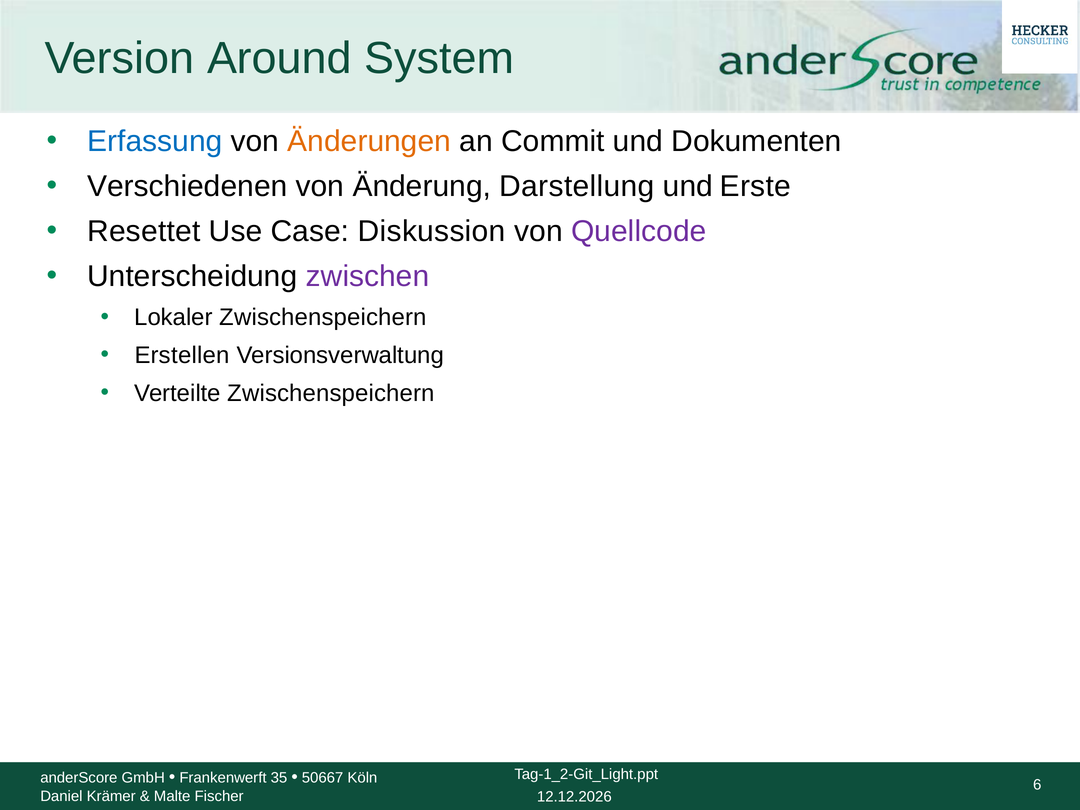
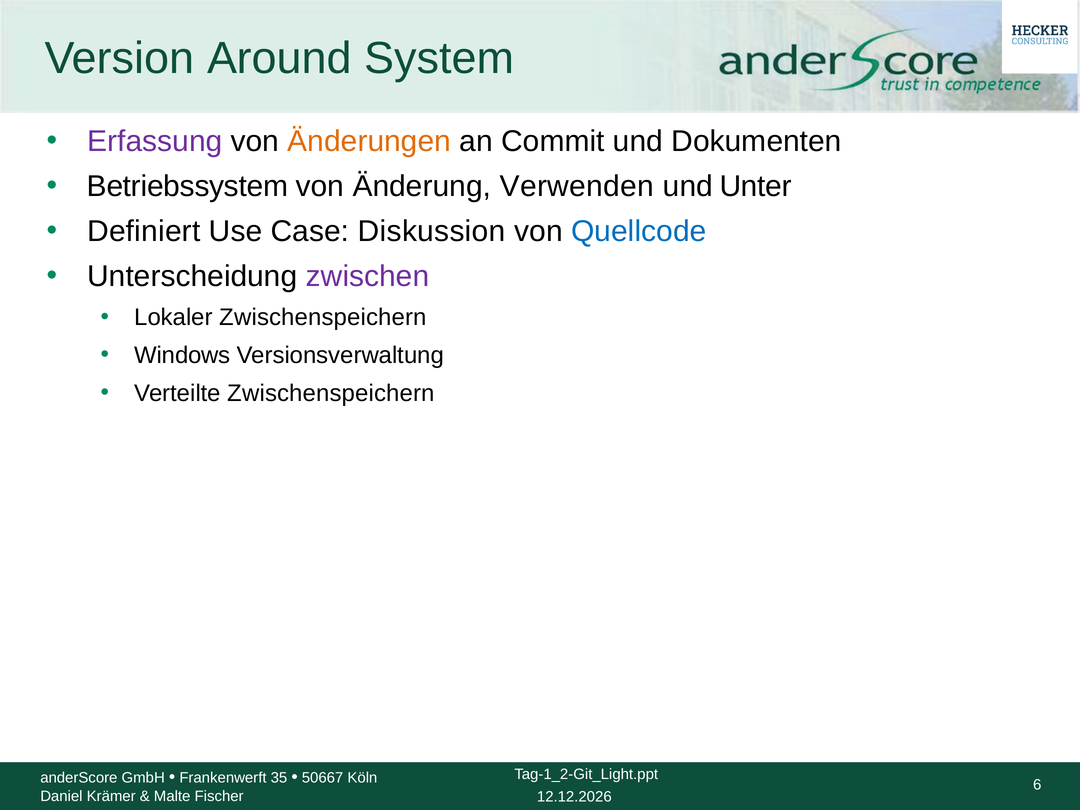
Erfassung colour: blue -> purple
Verschiedenen: Verschiedenen -> Betriebssystem
Darstellung: Darstellung -> Verwenden
Erste: Erste -> Unter
Resettet: Resettet -> Definiert
Quellcode colour: purple -> blue
Erstellen: Erstellen -> Windows
